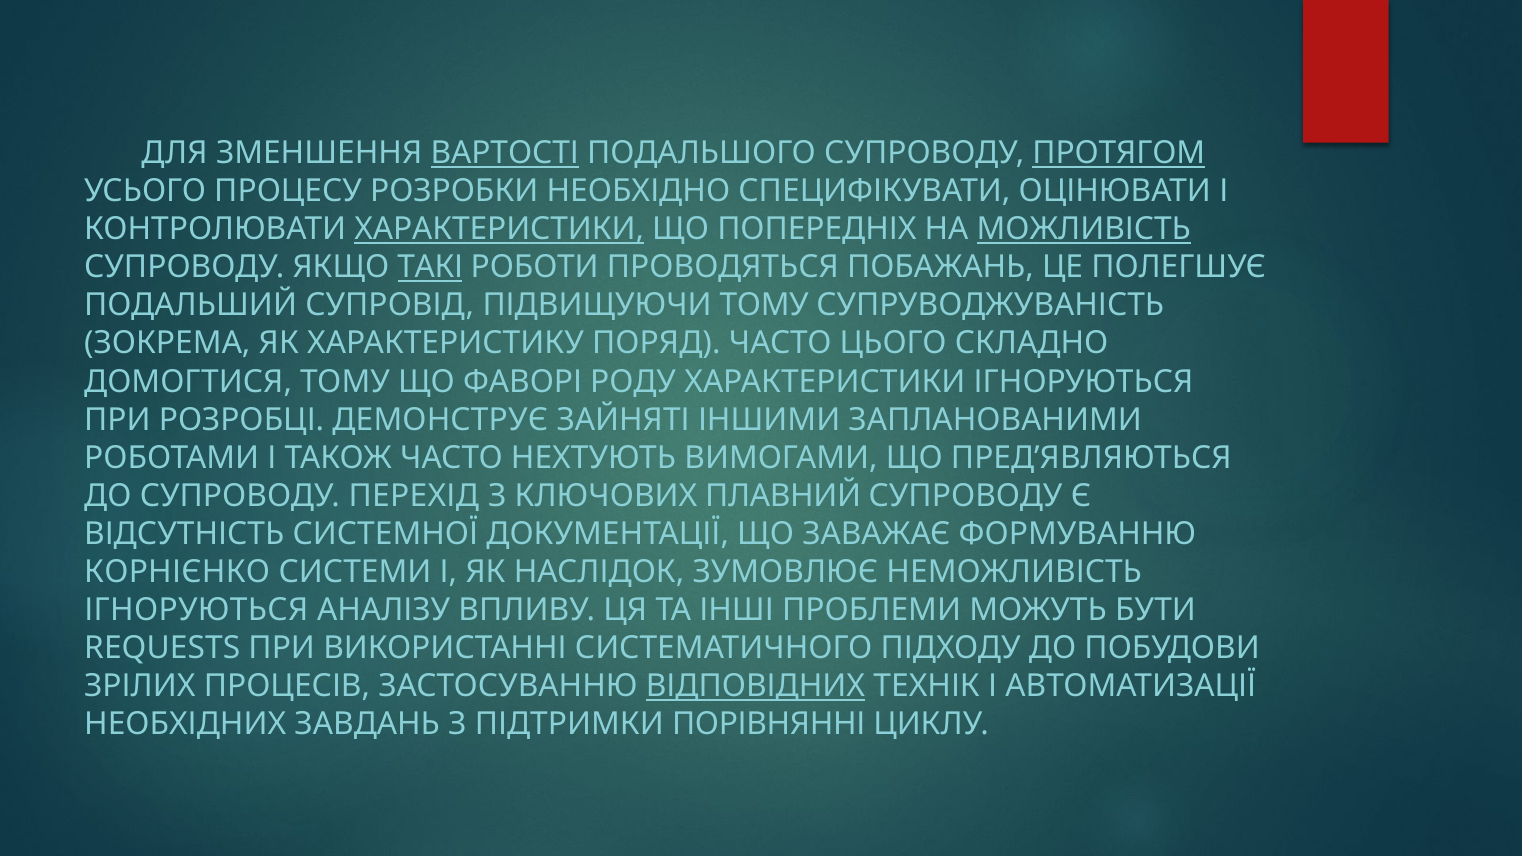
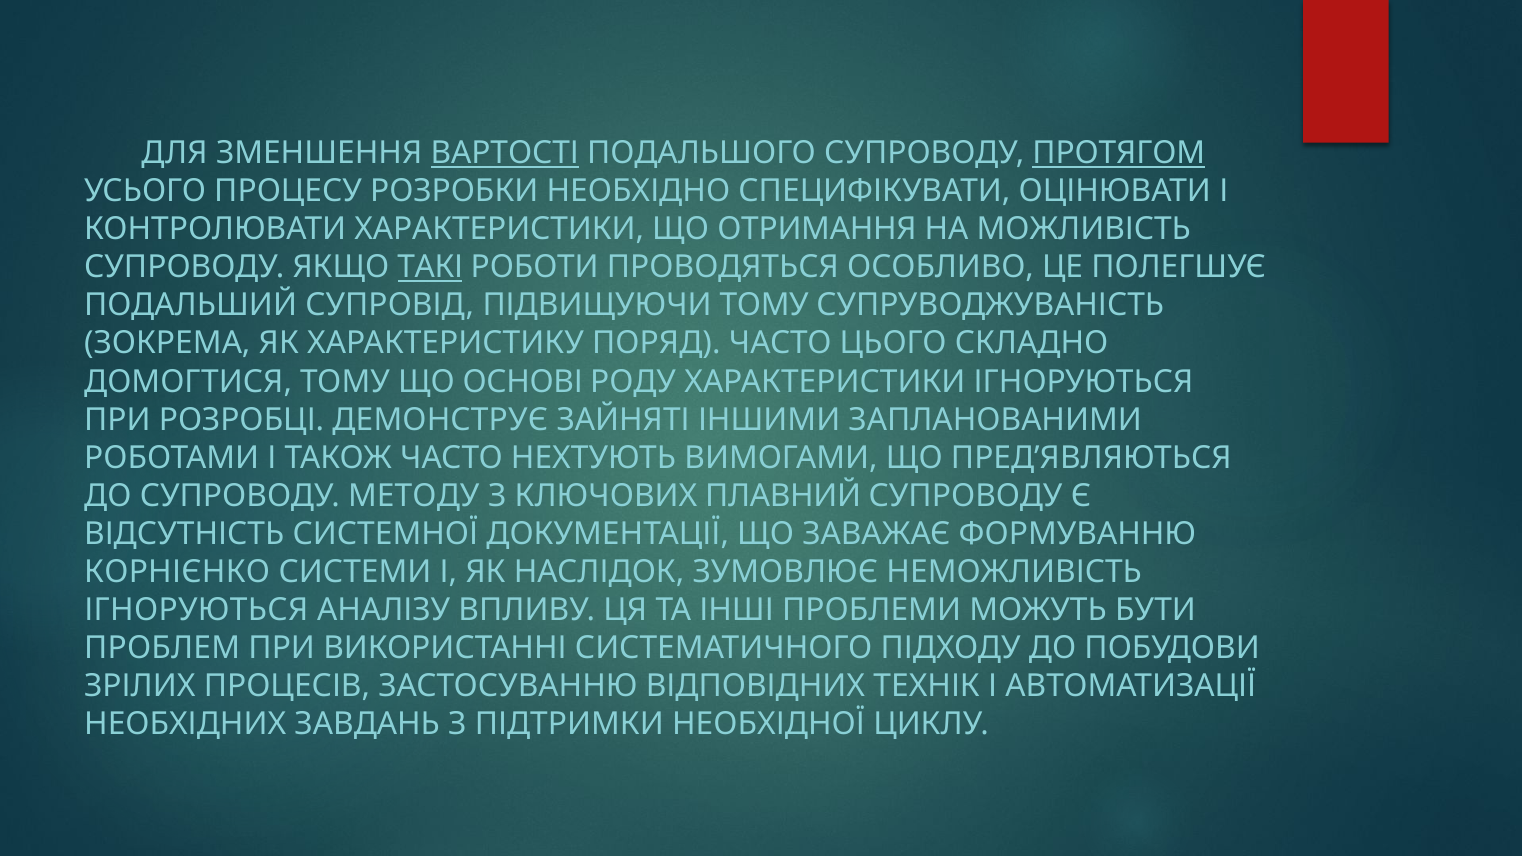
ХАРАКТЕРИСТИКИ at (499, 229) underline: present -> none
ПОПЕРЕДНІХ: ПОПЕРЕДНІХ -> ОТРИМАННЯ
МОЖЛИВІСТЬ underline: present -> none
ПОБАЖАНЬ: ПОБАЖАНЬ -> ОСОБЛИВО
ФАВОРІ: ФАВОРІ -> ОСНОВІ
ПЕРЕХІД: ПЕРЕХІД -> МЕТОДУ
REQUESTS: REQUESTS -> ПРОБЛЕМ
ВІДПОВІДНИХ underline: present -> none
ПОРІВНЯННІ: ПОРІВНЯННІ -> НЕОБХІДНОЇ
